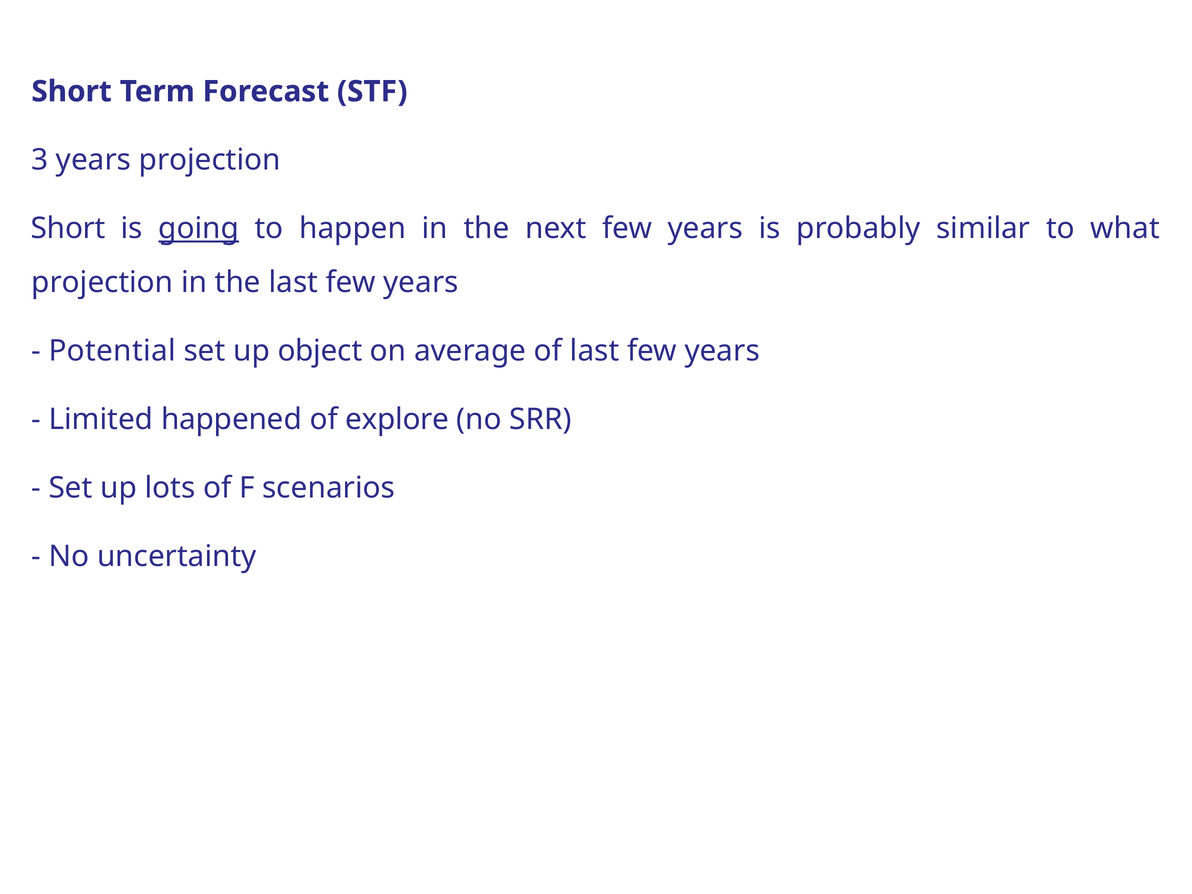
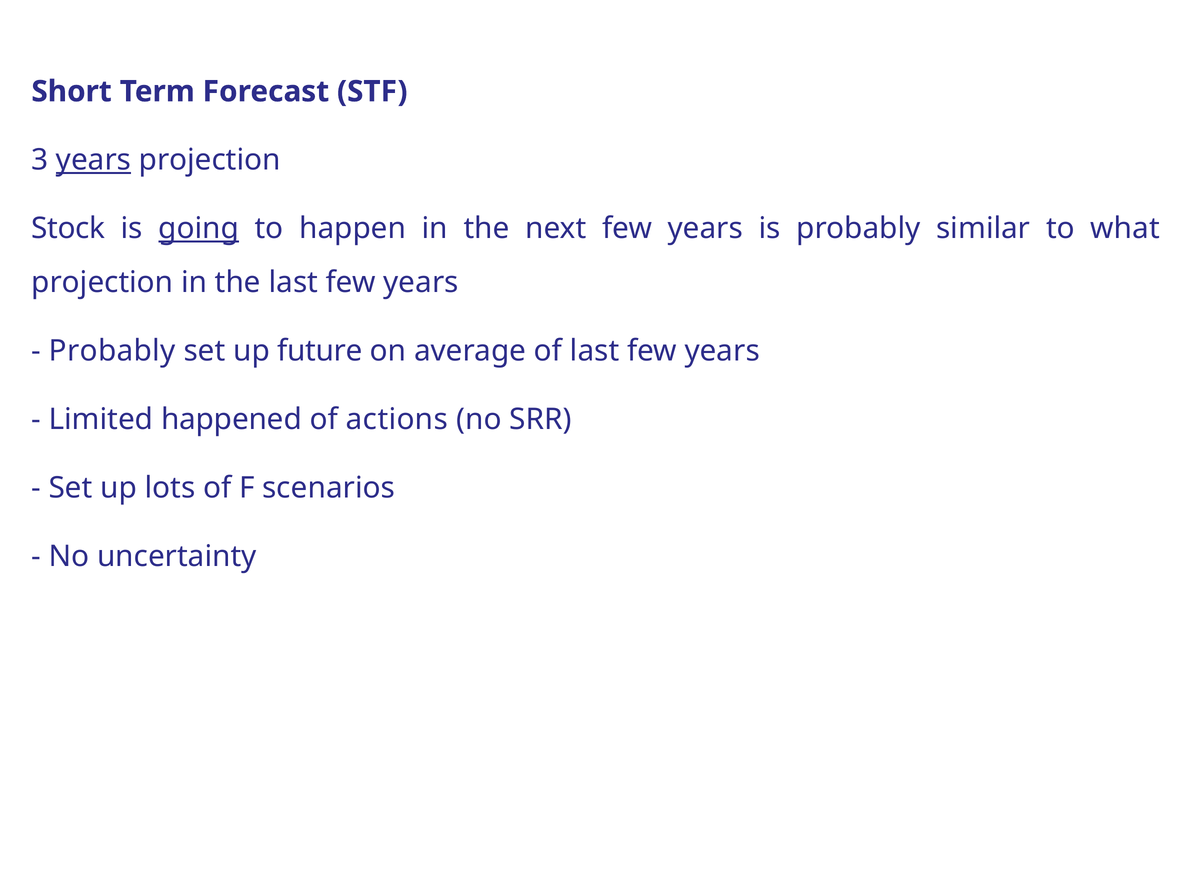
years at (94, 160) underline: none -> present
Short at (68, 229): Short -> Stock
Potential at (112, 351): Potential -> Probably
object: object -> future
explore: explore -> actions
